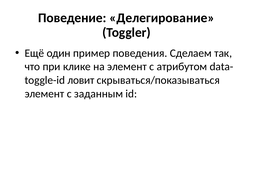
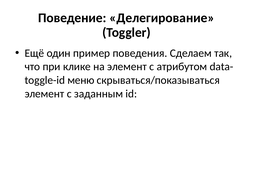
ловит: ловит -> меню
